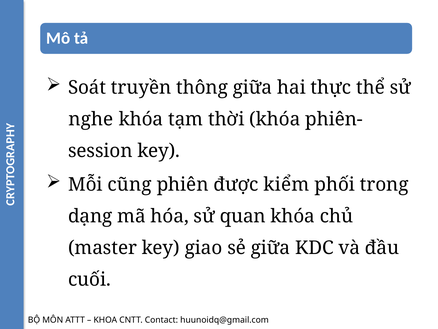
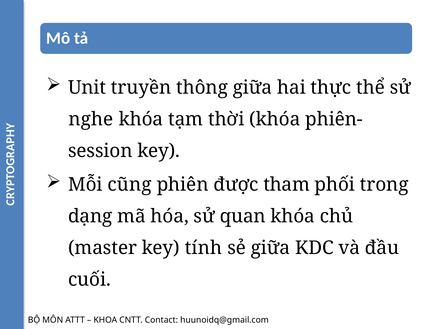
Soát: Soát -> Unit
kiểm: kiểm -> tham
giao: giao -> tính
